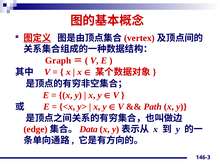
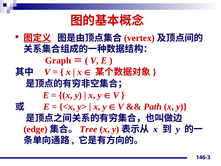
Data: Data -> Tree
